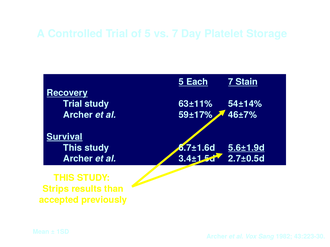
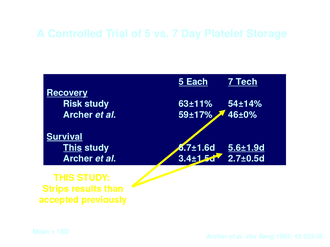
Stain: Stain -> Tech
Trial at (73, 104): Trial -> Risk
46±7%: 46±7% -> 46±0%
This at (73, 148) underline: none -> present
